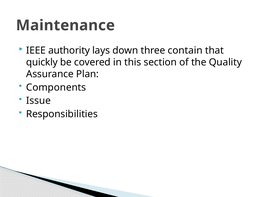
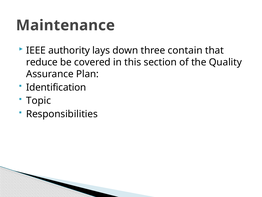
quickly: quickly -> reduce
Components: Components -> Identification
Issue: Issue -> Topic
